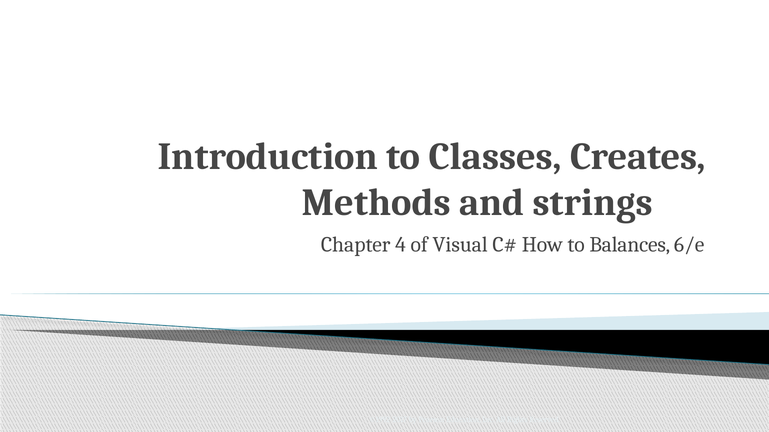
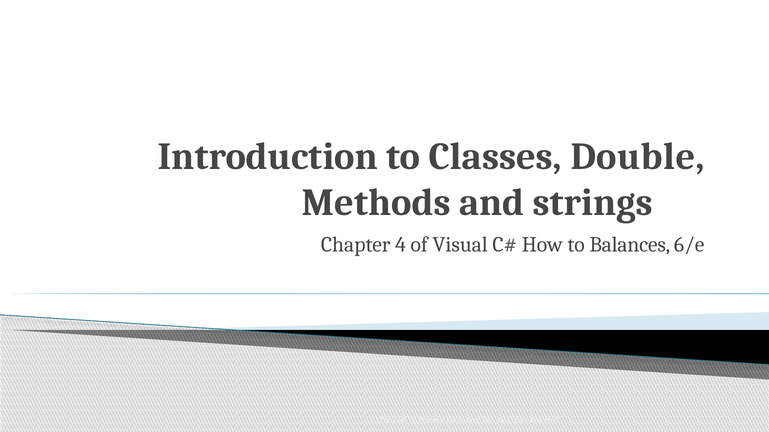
Creates: Creates -> Double
